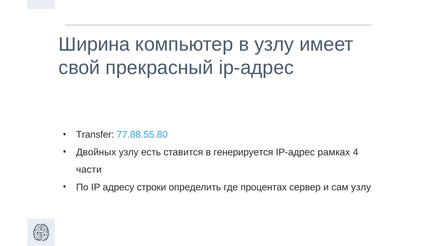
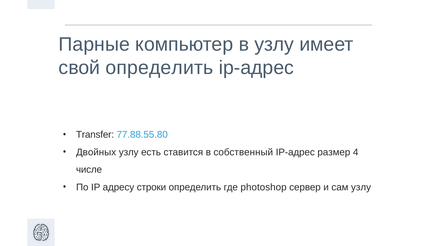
Ширина: Ширина -> Парные
свой прекрасный: прекрасный -> определить
генерируется: генерируется -> собственный
рамках: рамках -> размер
части: части -> числе
процентах: процентах -> photoshop
